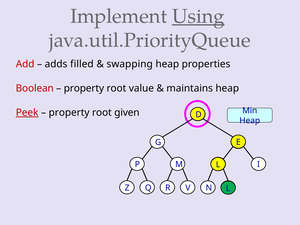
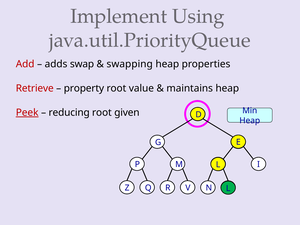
Using underline: present -> none
filled: filled -> swap
Boolean: Boolean -> Retrieve
property at (69, 113): property -> reducing
